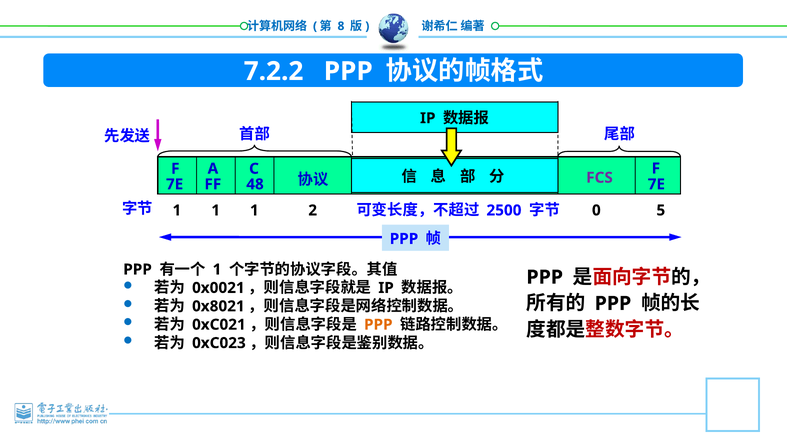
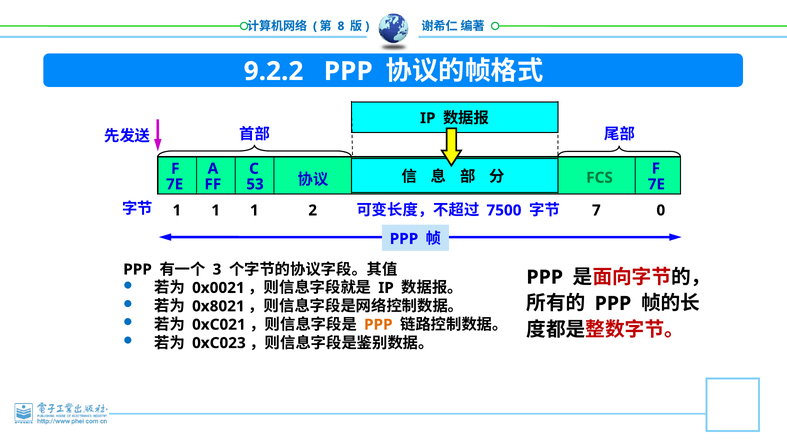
7.2.2: 7.2.2 -> 9.2.2
FCS colour: purple -> green
48: 48 -> 53
0: 0 -> 7
2500: 2500 -> 7500
5: 5 -> 0
1 at (217, 269): 1 -> 3
